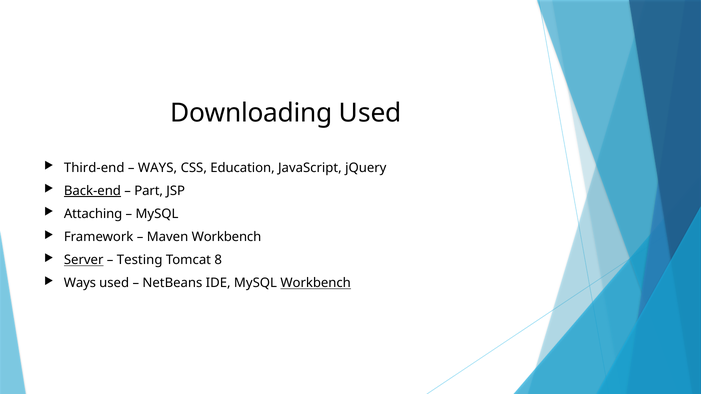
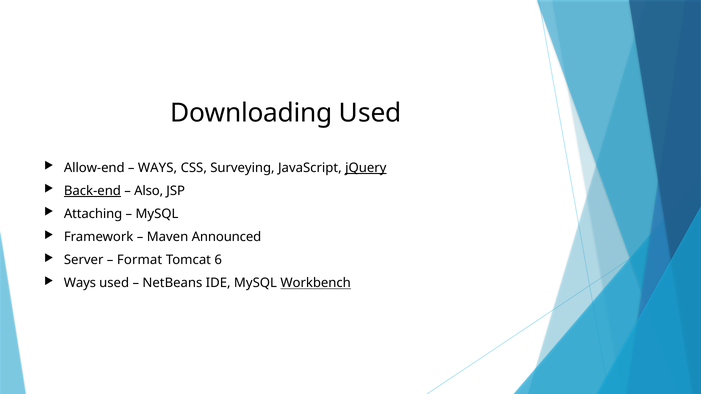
Third-end: Third-end -> Allow-end
Education: Education -> Surveying
jQuery underline: none -> present
Part: Part -> Also
Maven Workbench: Workbench -> Announced
Server underline: present -> none
Testing: Testing -> Format
8: 8 -> 6
